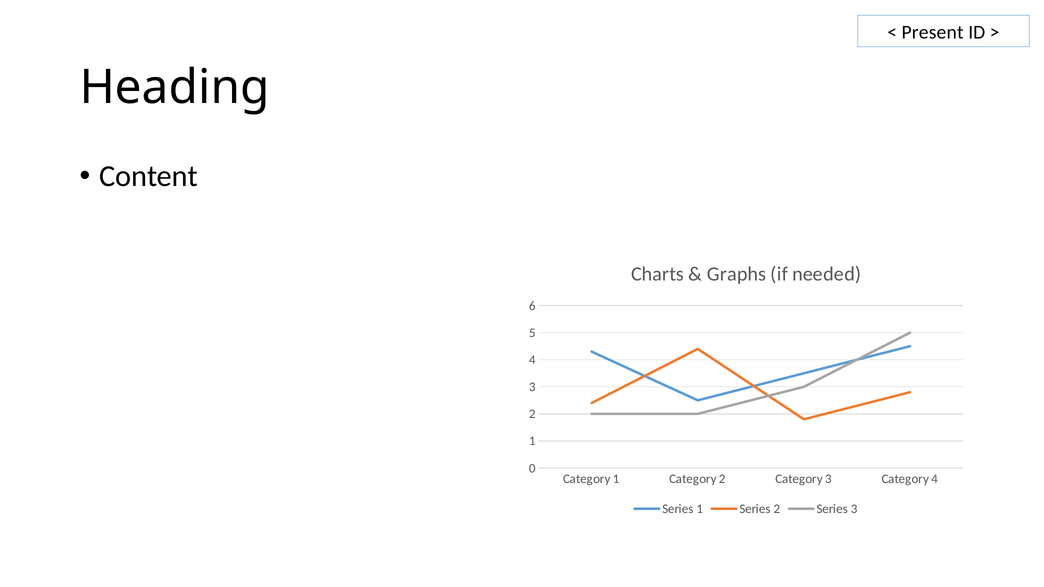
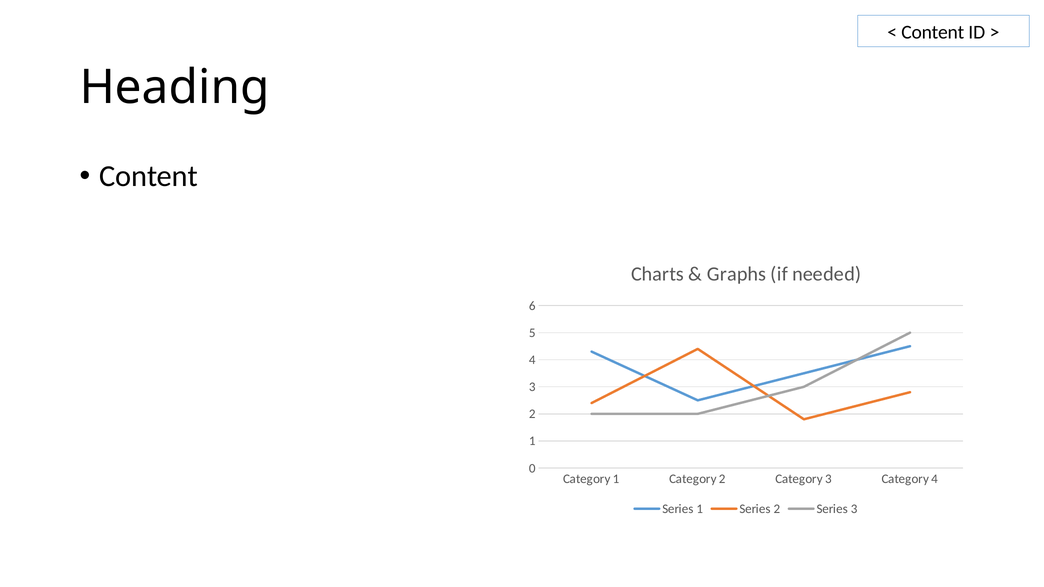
Present at (933, 32): Present -> Content
